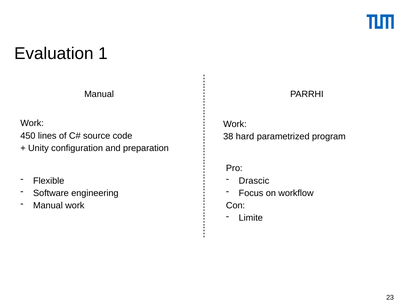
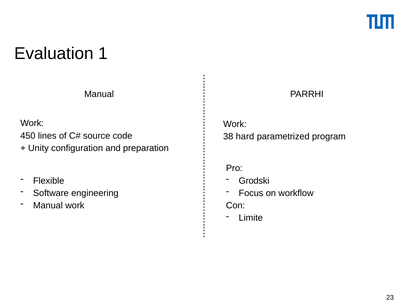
Drascic: Drascic -> Grodski
